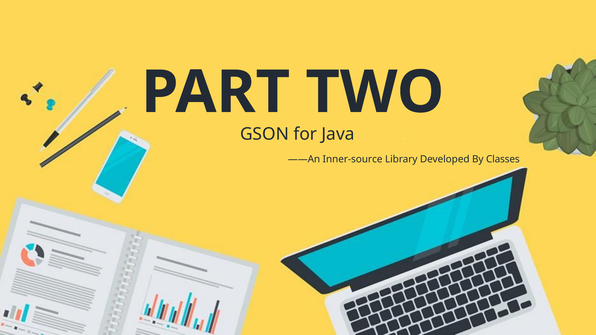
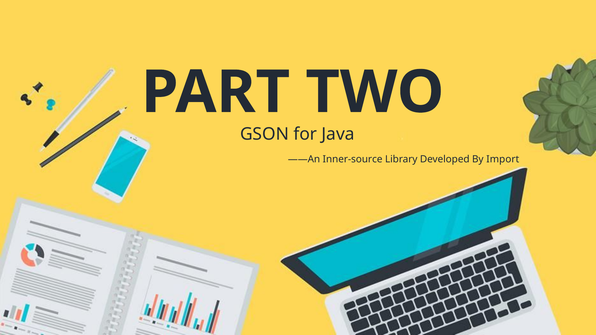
Classes: Classes -> Import
